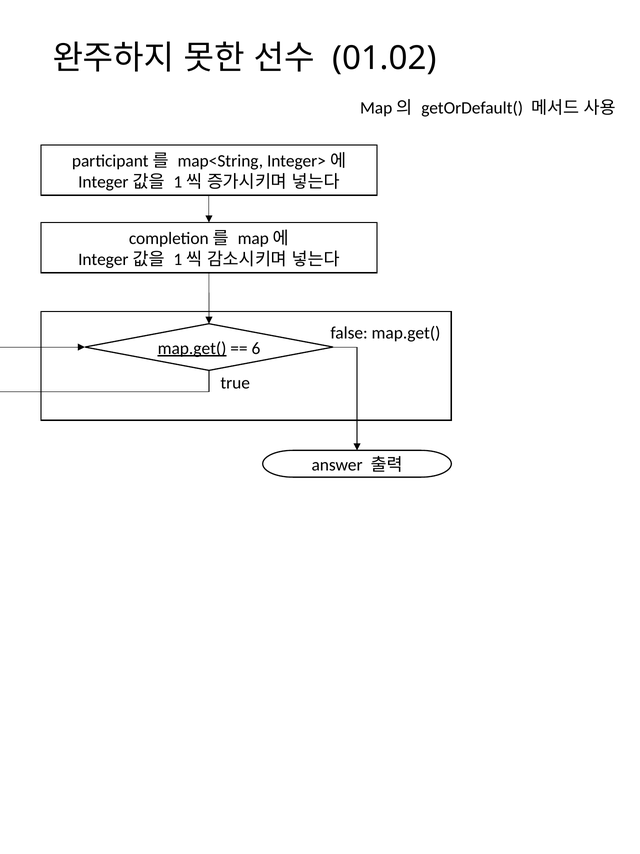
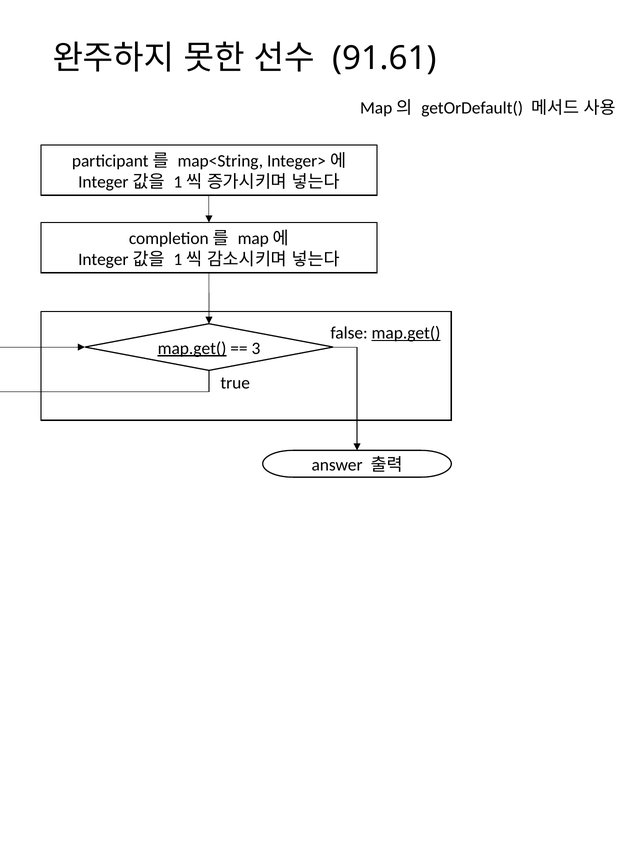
01.02: 01.02 -> 91.61
map.get( at (406, 333) underline: none -> present
6: 6 -> 3
